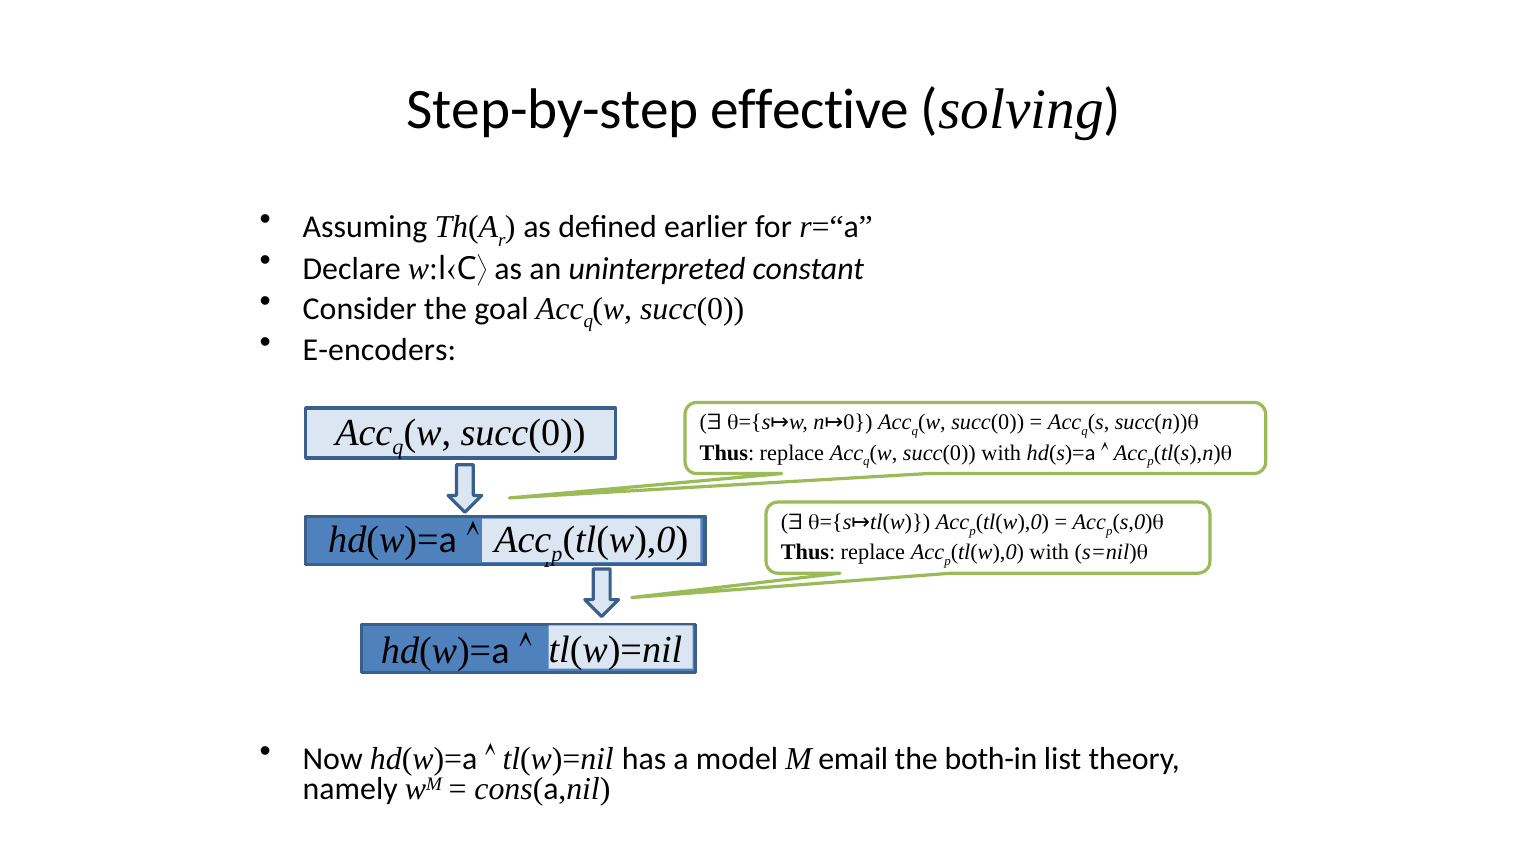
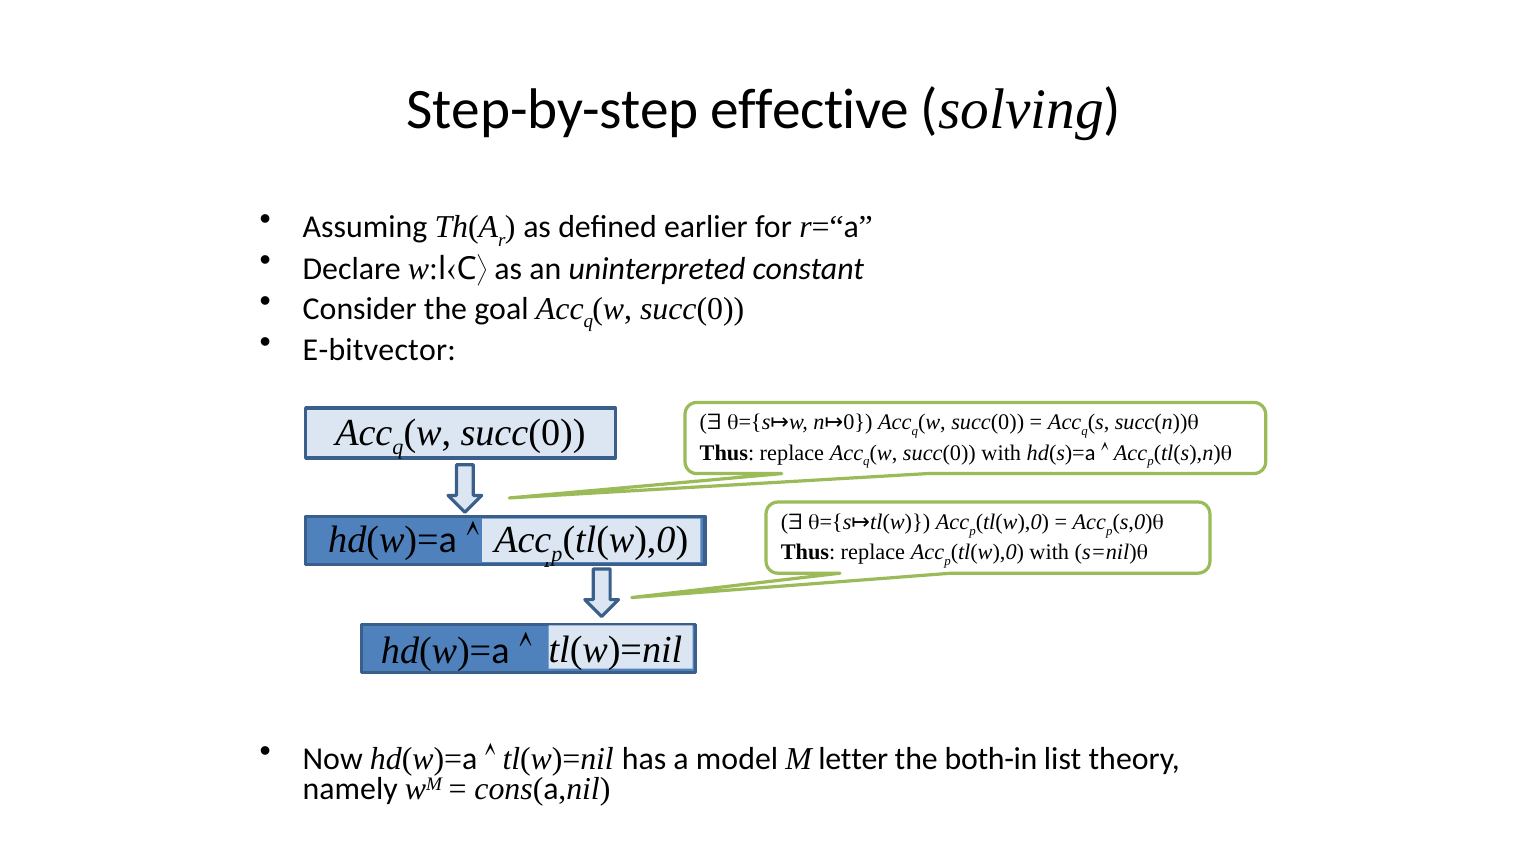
E-encoders: E-encoders -> E-bitvector
email: email -> letter
